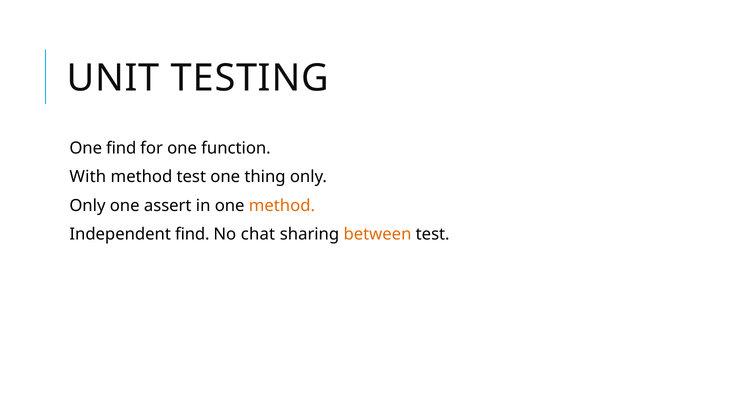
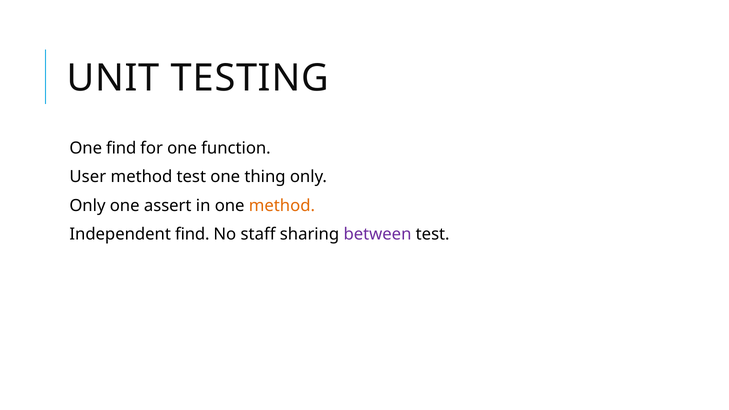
With: With -> User
chat: chat -> staff
between colour: orange -> purple
